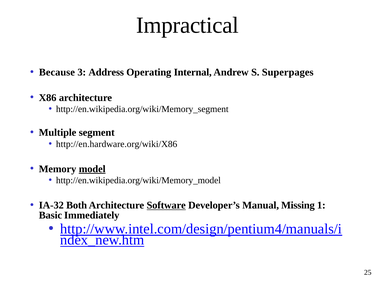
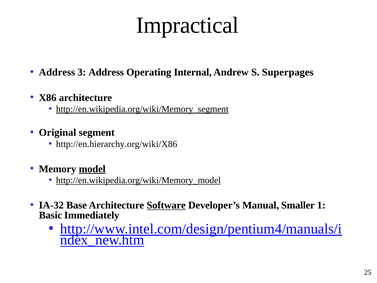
Because at (57, 72): Because -> Address
http://en.wikipedia.org/wiki/Memory_segment underline: none -> present
Multiple: Multiple -> Original
http://en.hardware.org/wiki/X86: http://en.hardware.org/wiki/X86 -> http://en.hierarchy.org/wiki/X86
http://en.wikipedia.org/wiki/Memory_model underline: none -> present
Both: Both -> Base
Missing: Missing -> Smaller
